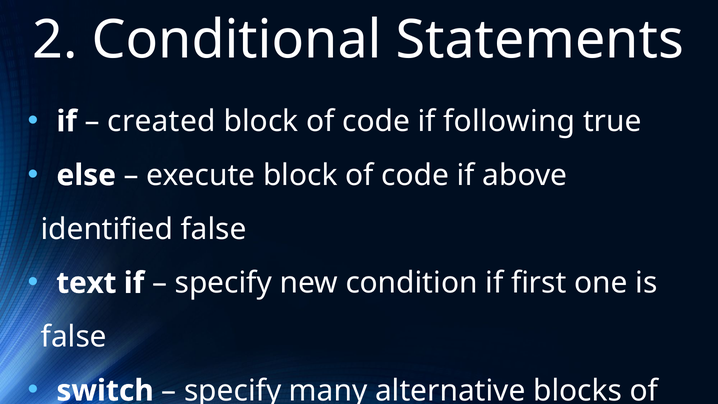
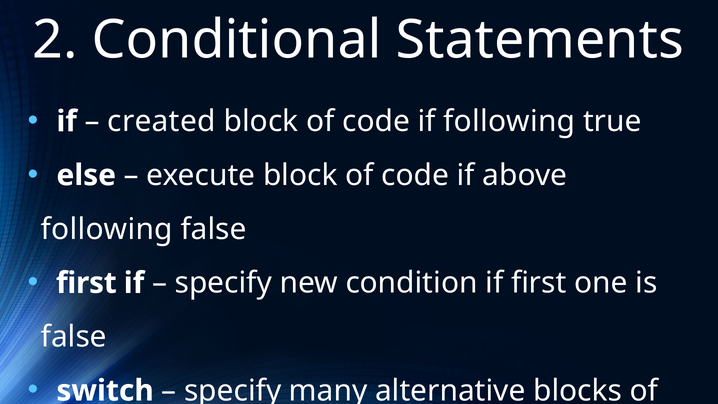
identified at (107, 229): identified -> following
text at (86, 283): text -> first
